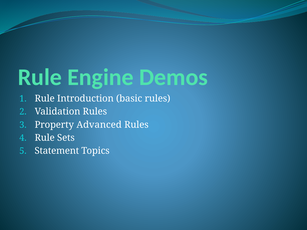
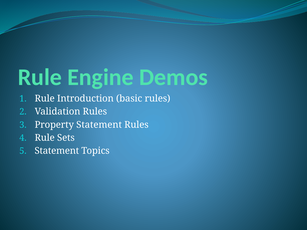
Property Advanced: Advanced -> Statement
